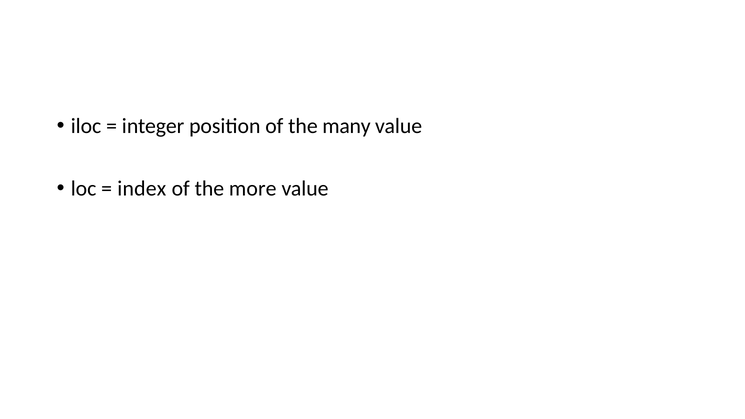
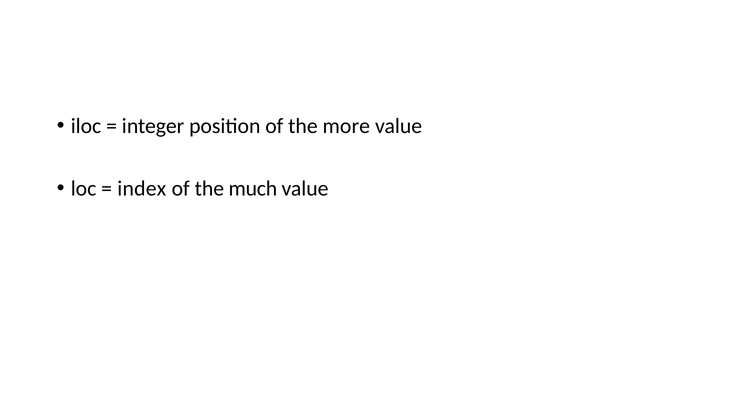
many: many -> more
more: more -> much
